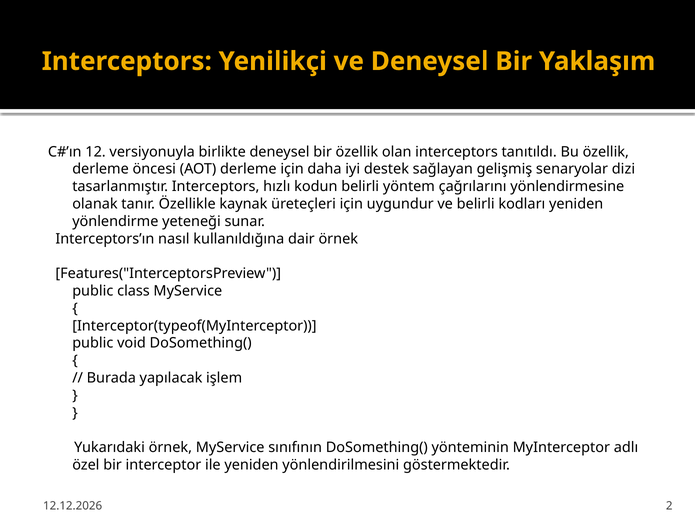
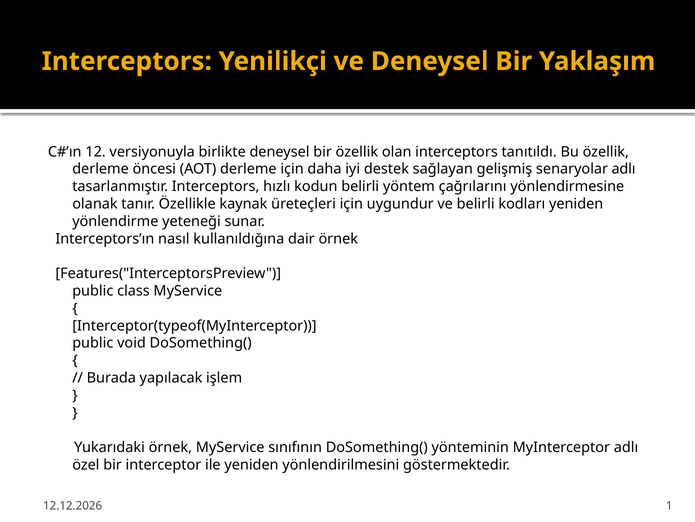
senaryolar dizi: dizi -> adlı
2: 2 -> 1
